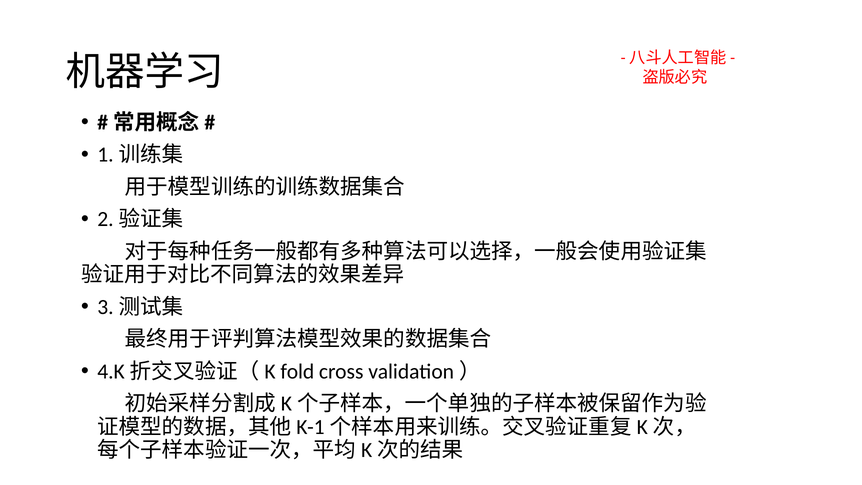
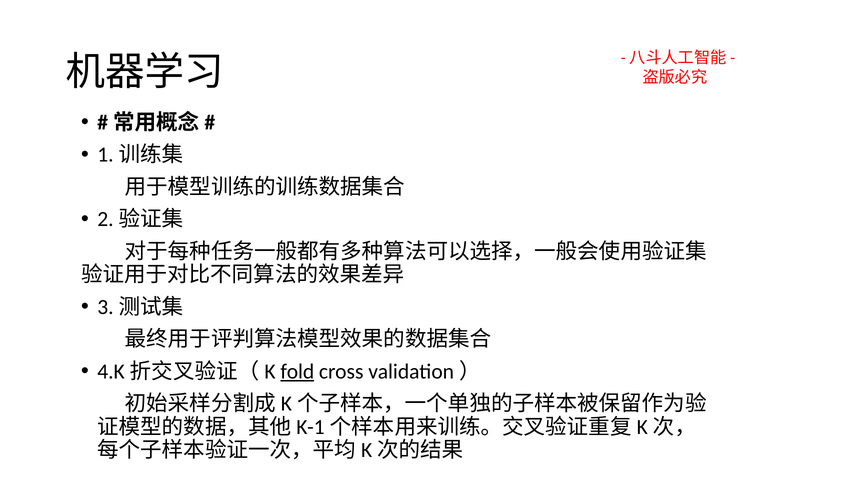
fold underline: none -> present
